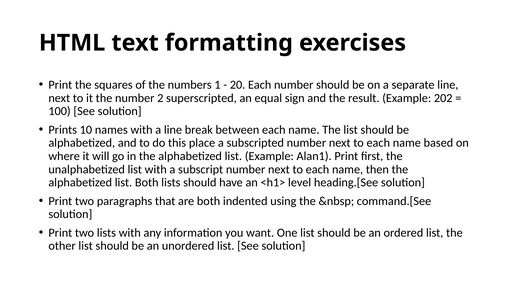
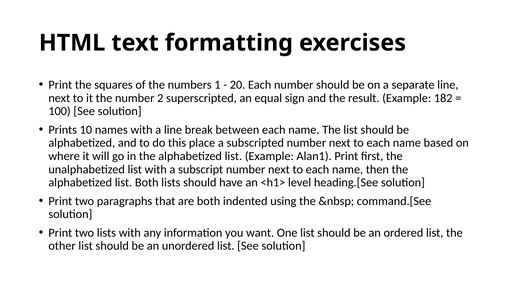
202: 202 -> 182
